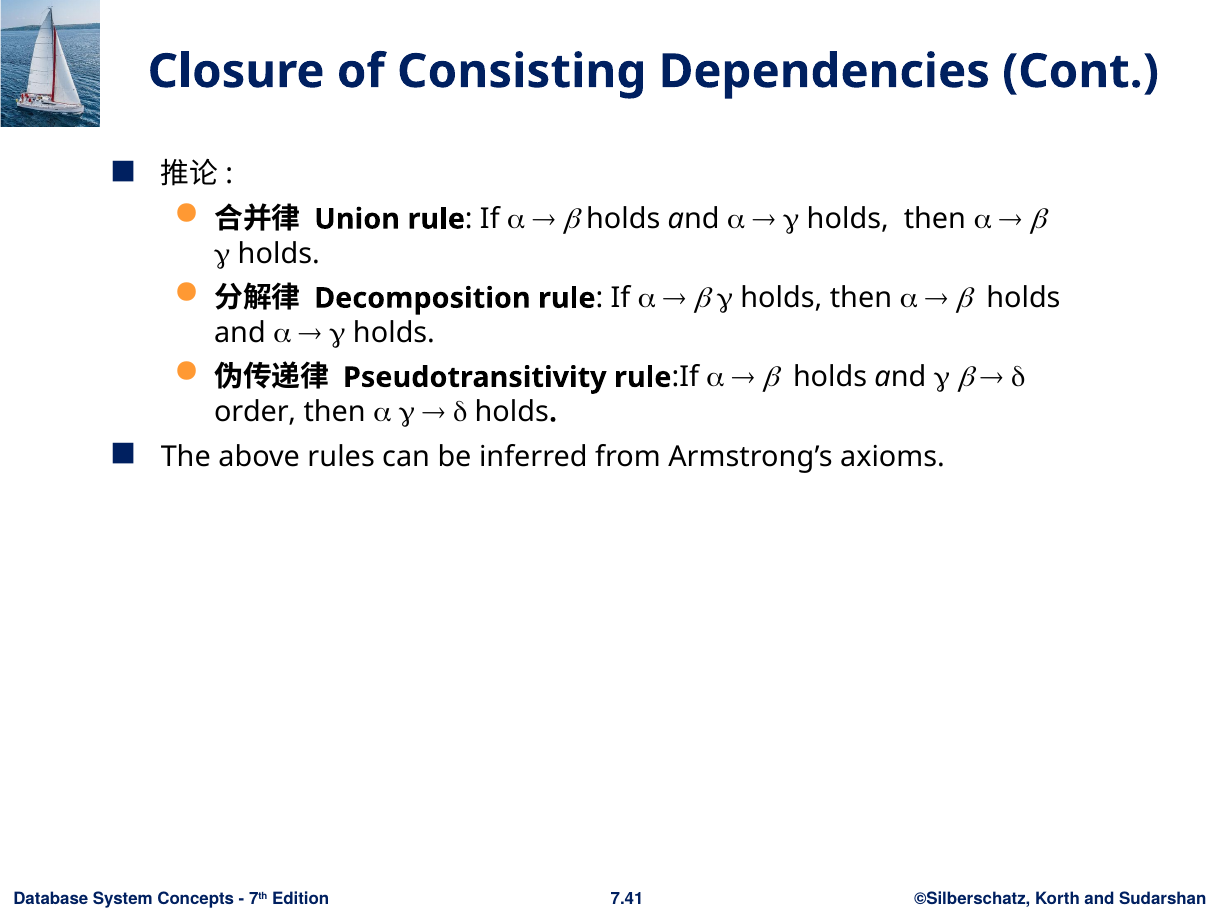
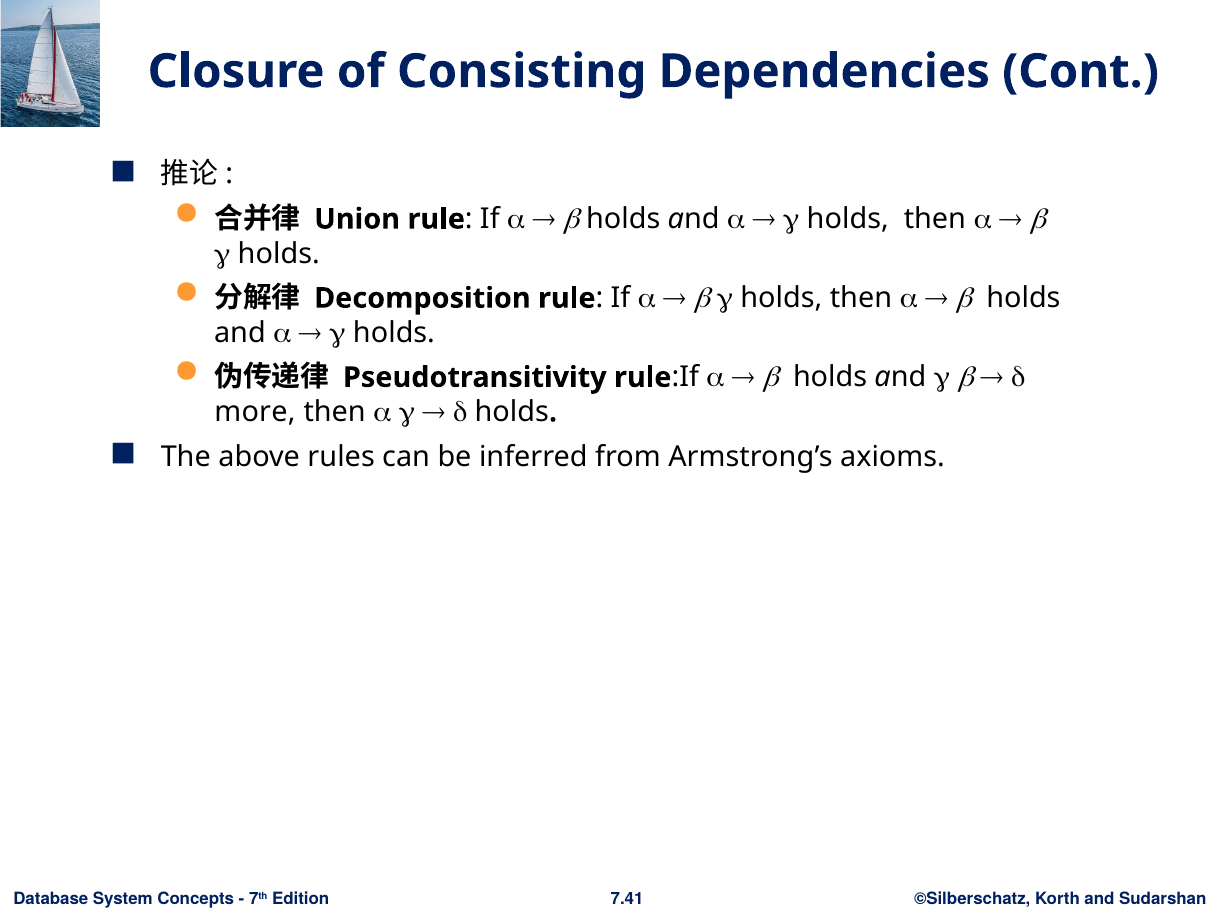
order: order -> more
